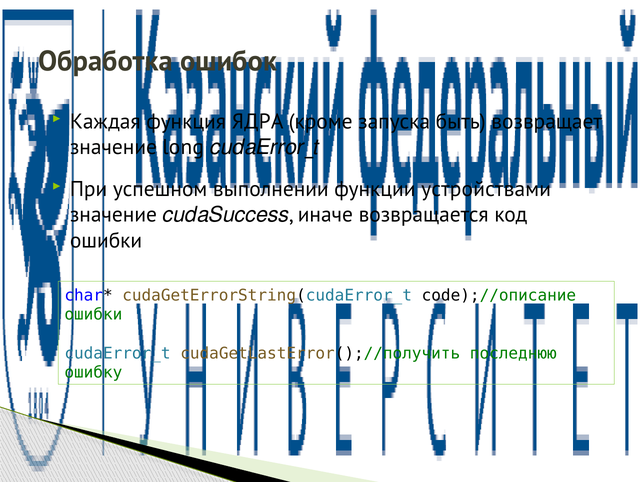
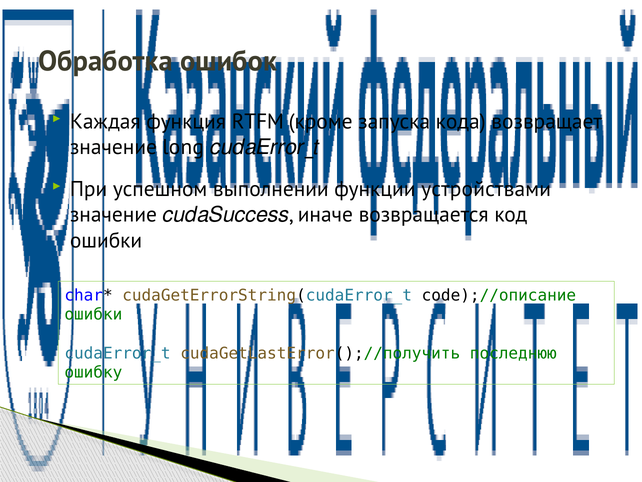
ЯДРА: ЯДРА -> RTFM
быть: быть -> кода
